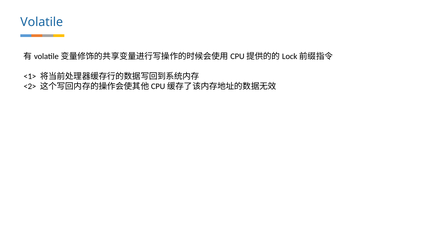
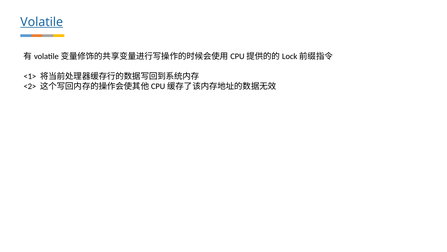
Volatile underline: none -> present
